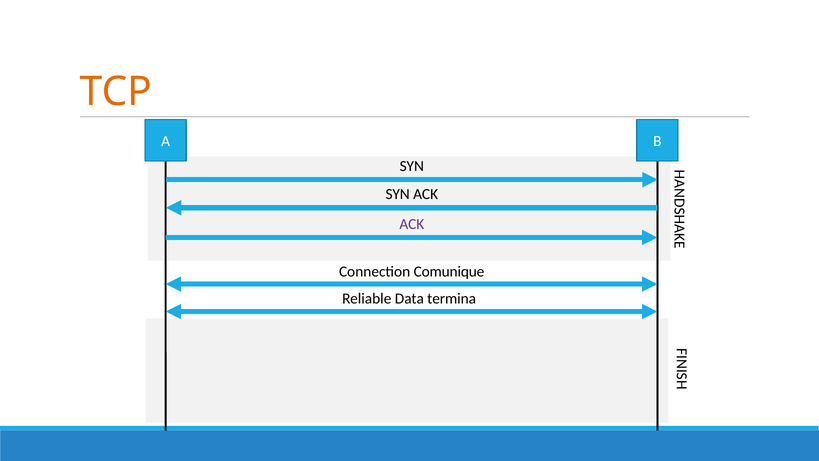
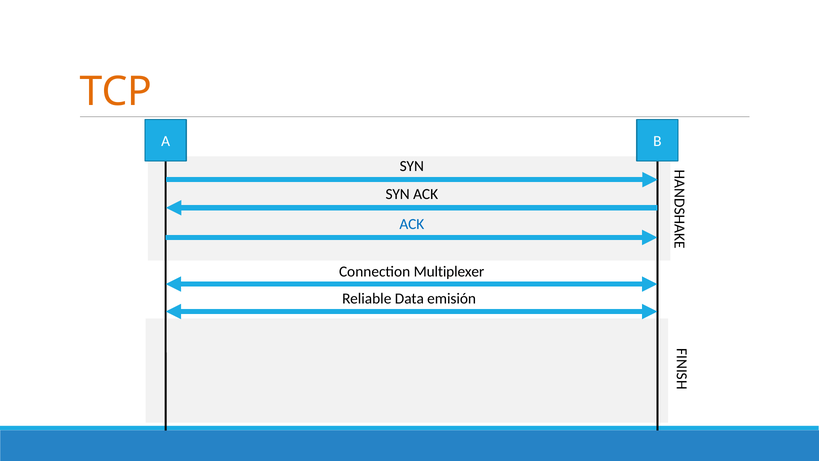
ACK at (412, 224) colour: purple -> blue
Comunique: Comunique -> Multiplexer
termina: termina -> emisión
